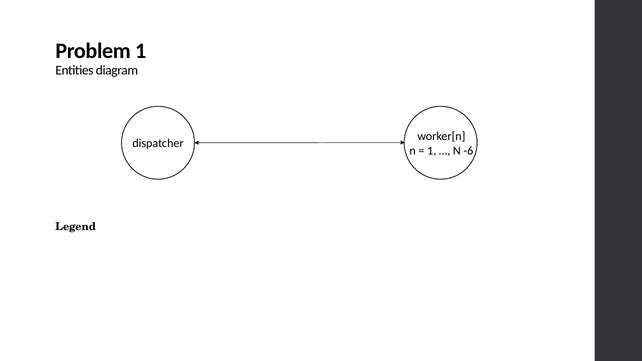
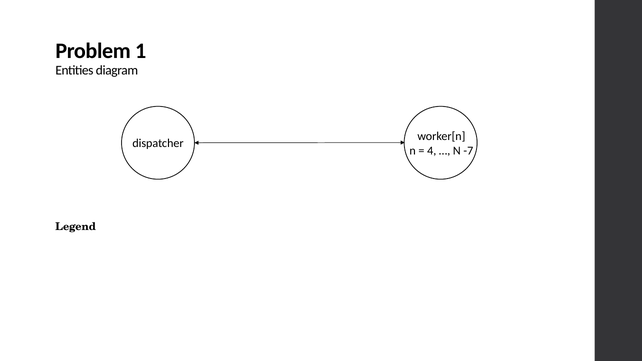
1 at (432, 151): 1 -> 4
-6: -6 -> -7
